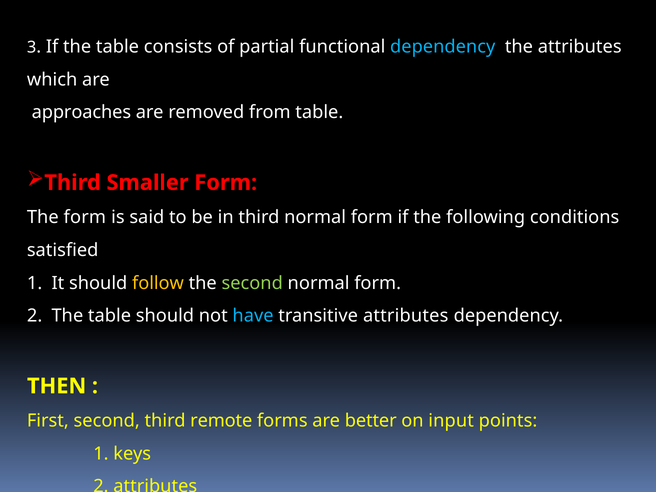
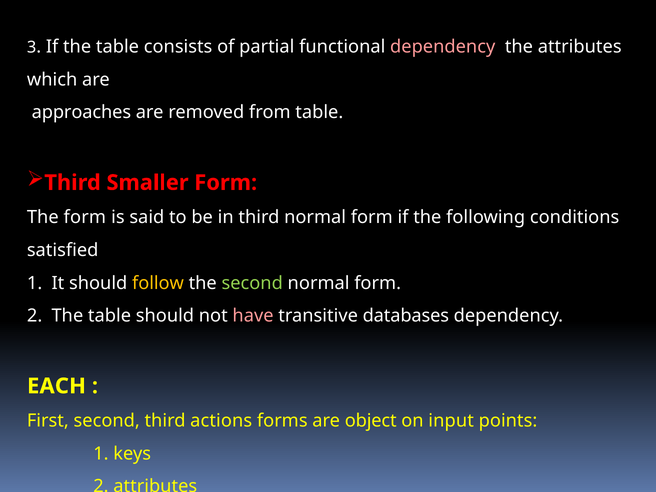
dependency at (443, 47) colour: light blue -> pink
have colour: light blue -> pink
transitive attributes: attributes -> databases
THEN: THEN -> EACH
remote: remote -> actions
better: better -> object
